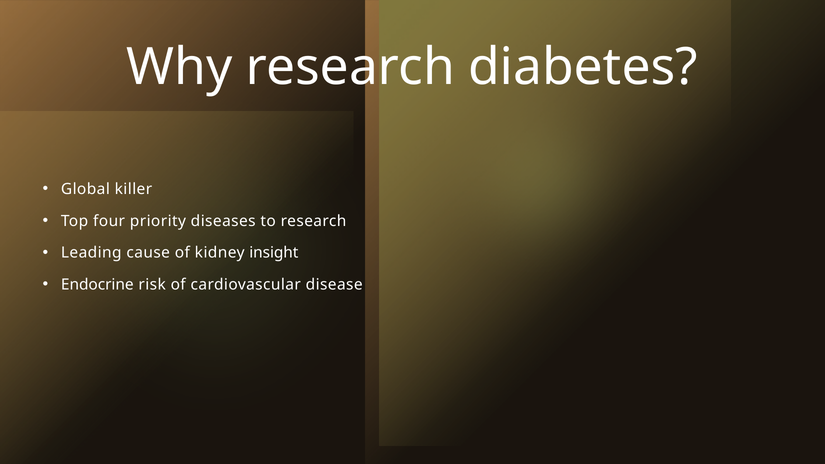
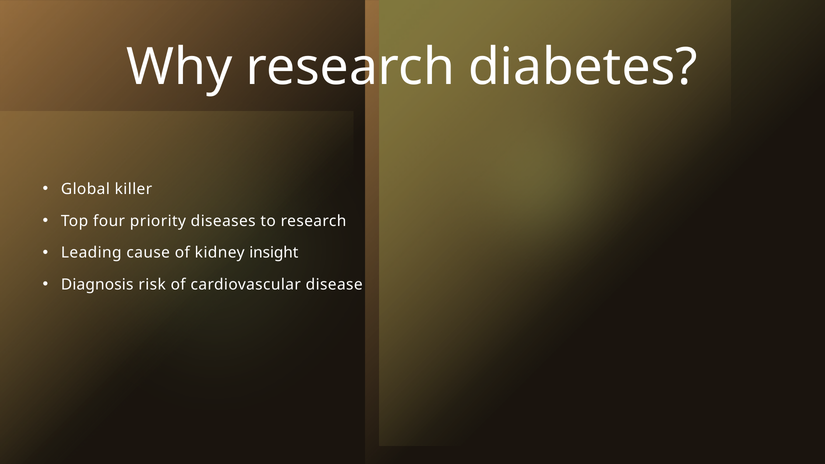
Endocrine: Endocrine -> Diagnosis
